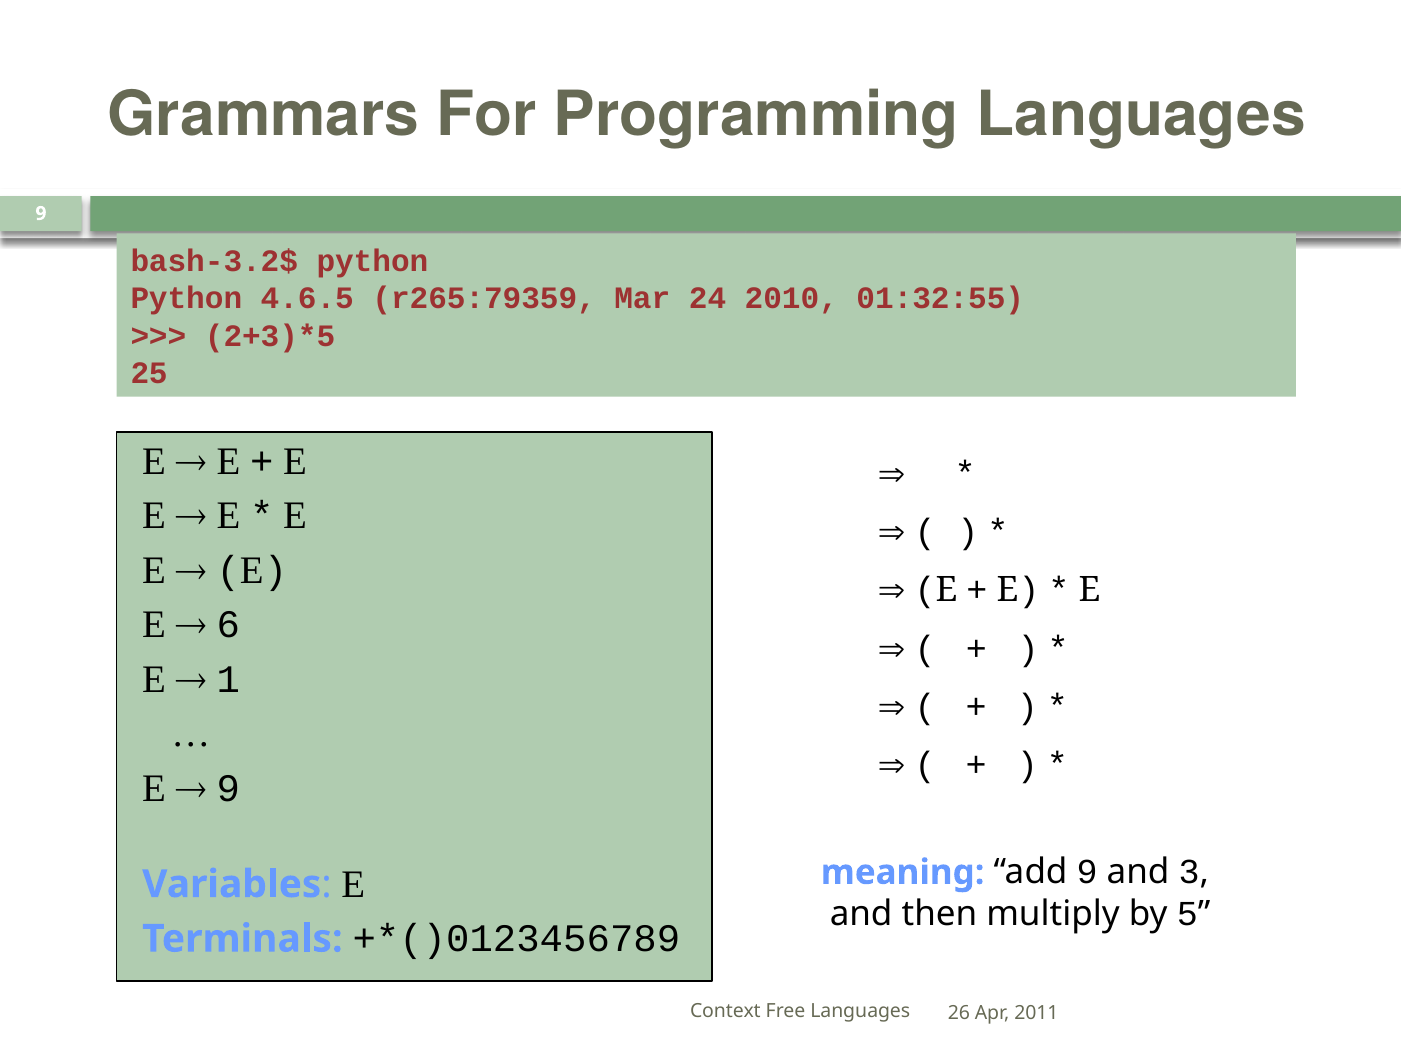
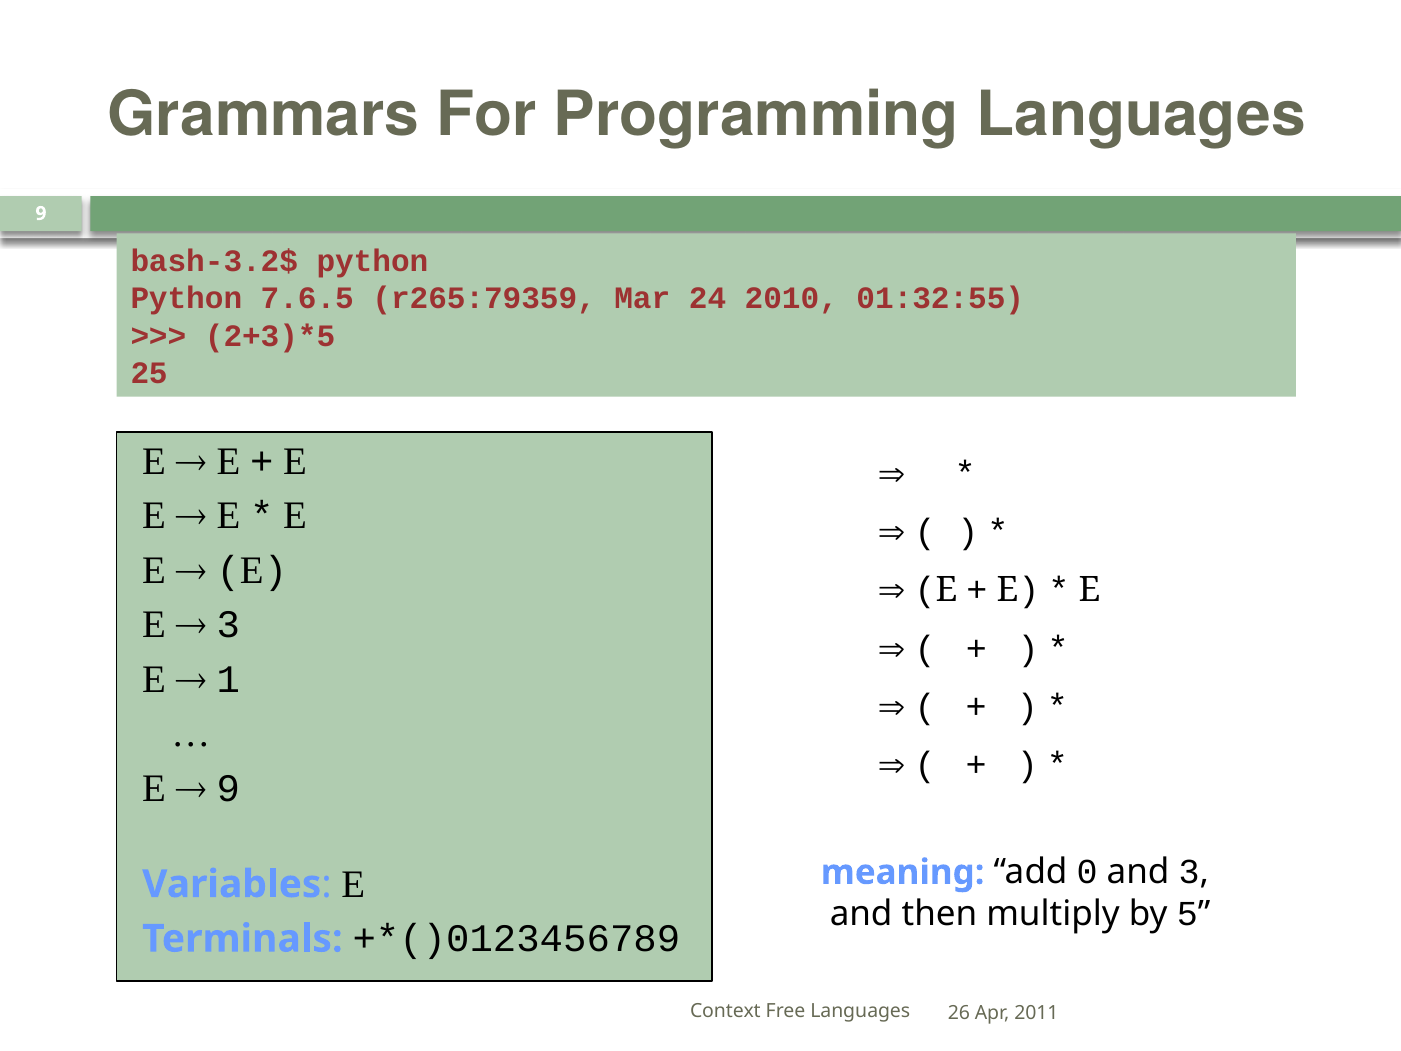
4.6.5: 4.6.5 -> 7.6.5
6 at (228, 625): 6 -> 3
add 9: 9 -> 0
